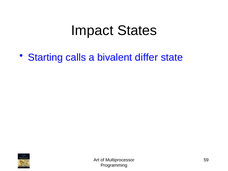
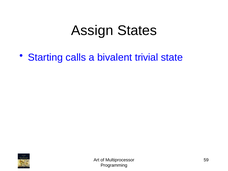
Impact: Impact -> Assign
differ: differ -> trivial
